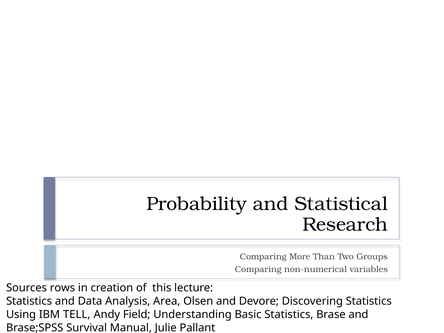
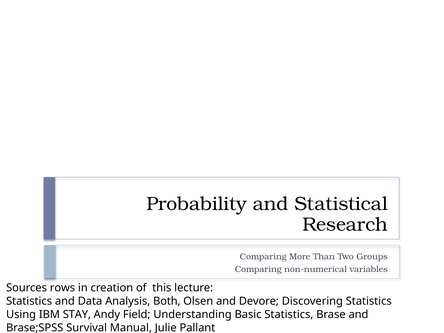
Area: Area -> Both
TELL: TELL -> STAY
